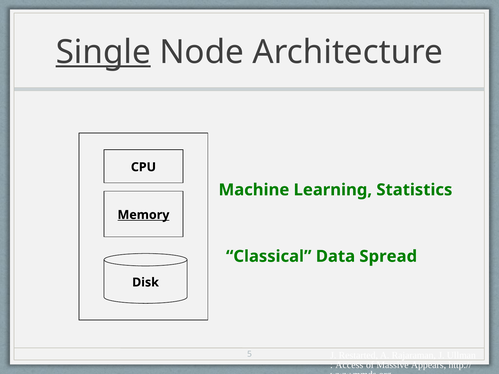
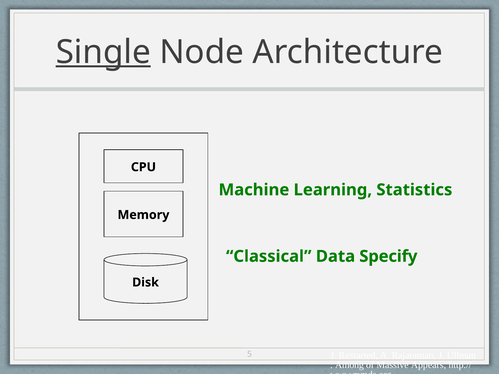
Memory underline: present -> none
Spread: Spread -> Specify
Access: Access -> Among
